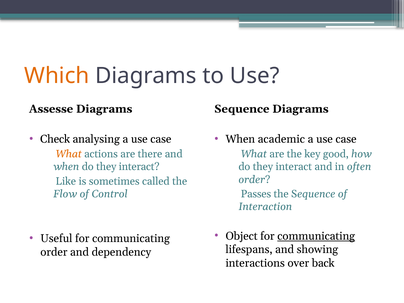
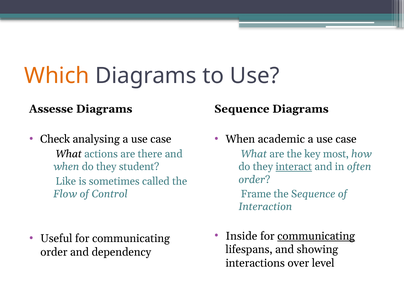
What at (69, 154) colour: orange -> black
good: good -> most
when do they interact: interact -> student
interact at (294, 167) underline: none -> present
Passes: Passes -> Frame
Object: Object -> Inside
back: back -> level
